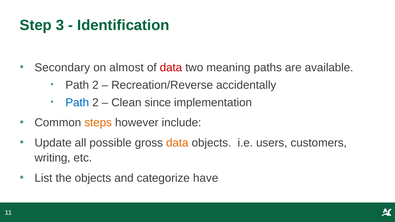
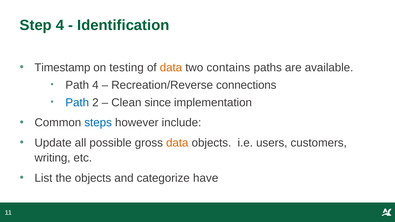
Step 3: 3 -> 4
Secondary: Secondary -> Timestamp
almost: almost -> testing
data at (171, 68) colour: red -> orange
meaning: meaning -> contains
2 at (95, 85): 2 -> 4
accidentally: accidentally -> connections
steps colour: orange -> blue
